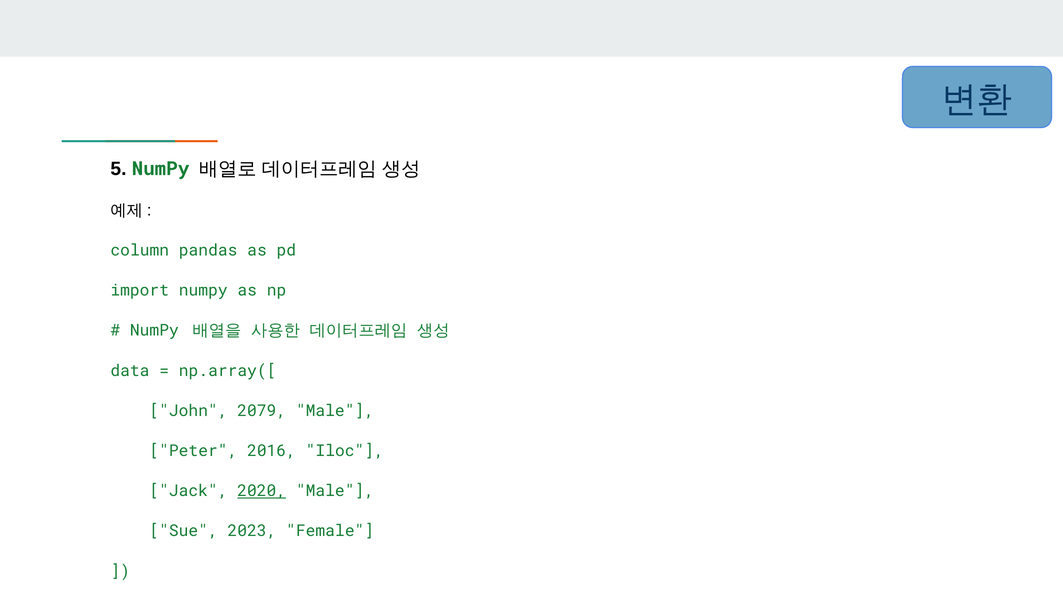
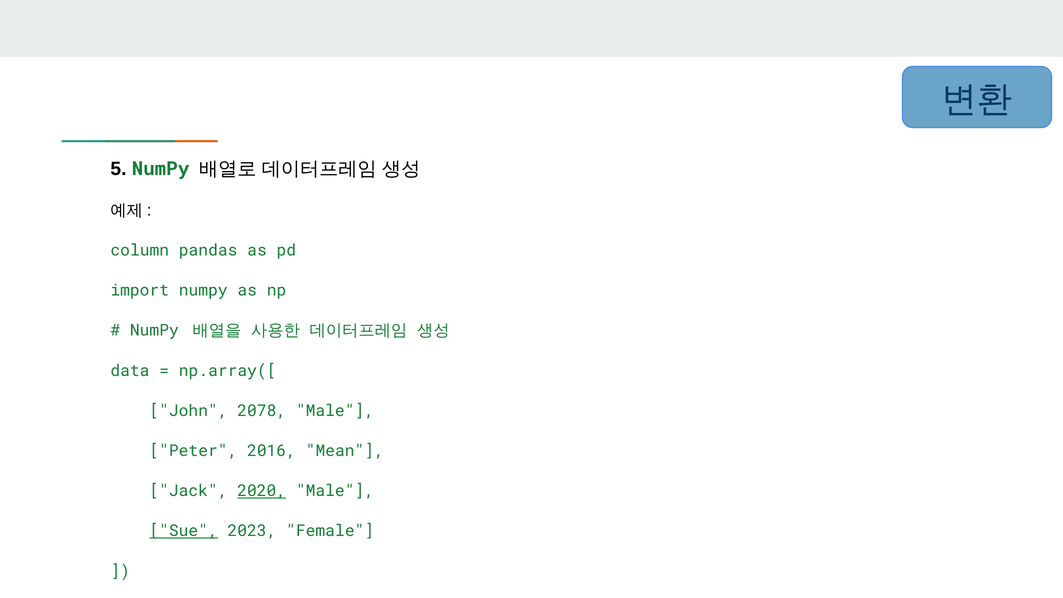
2079: 2079 -> 2078
Iloc: Iloc -> Mean
Sue underline: none -> present
